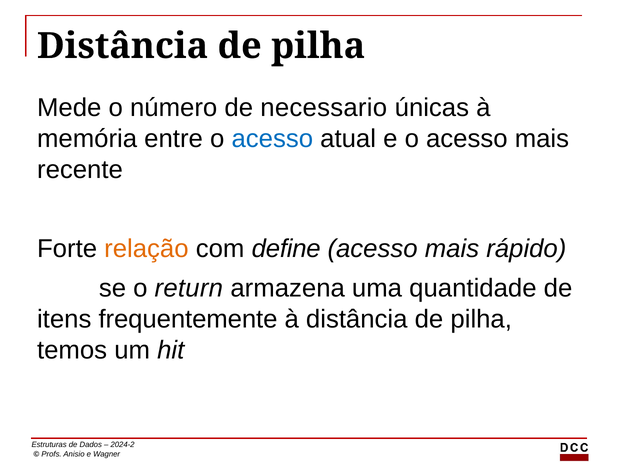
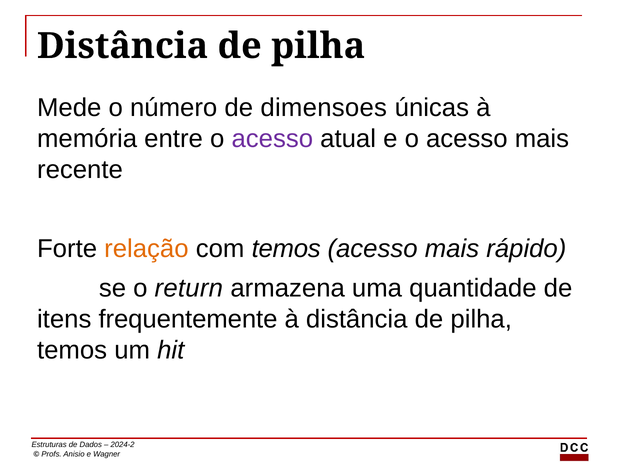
necessario: necessario -> dimensoes
acesso at (272, 139) colour: blue -> purple
com define: define -> temos
